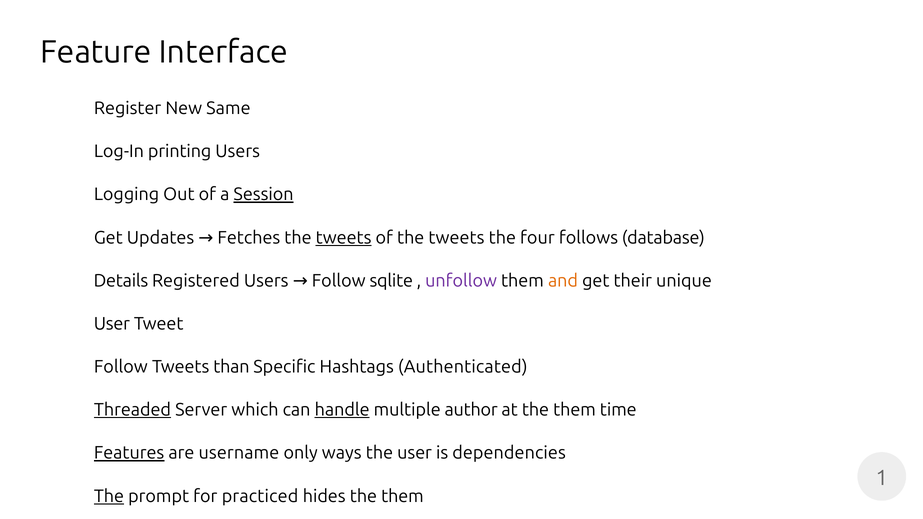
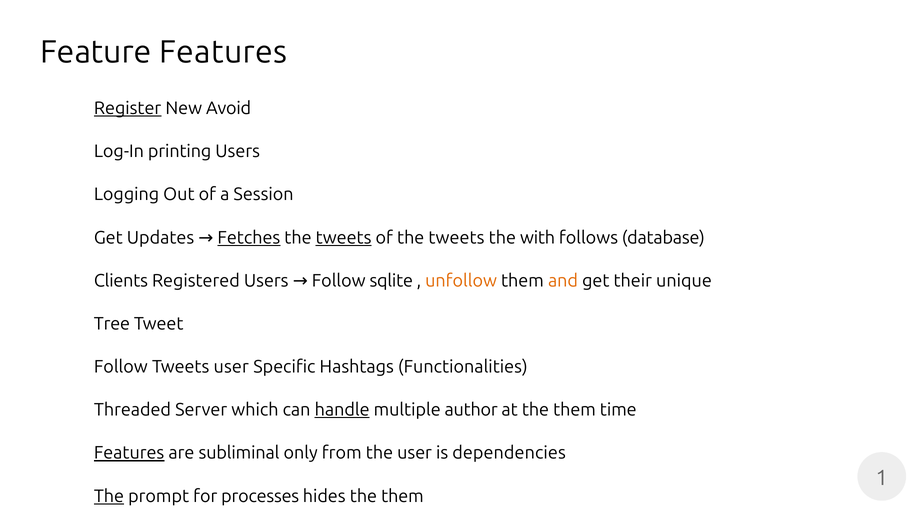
Feature Interface: Interface -> Features
Register underline: none -> present
Same: Same -> Avoid
Session underline: present -> none
Fetches underline: none -> present
four: four -> with
Details: Details -> Clients
unfollow colour: purple -> orange
User at (112, 324): User -> Tree
Tweets than: than -> user
Authenticated: Authenticated -> Functionalities
Threaded underline: present -> none
username: username -> subliminal
ways: ways -> from
practiced: practiced -> processes
